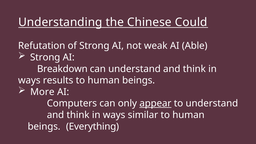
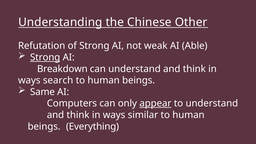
Could: Could -> Other
Strong at (45, 57) underline: none -> present
results: results -> search
More: More -> Same
